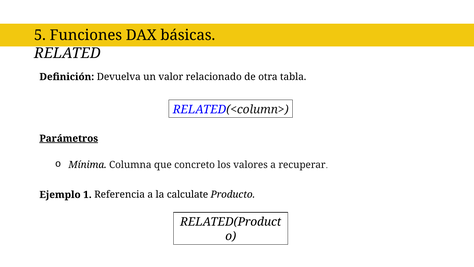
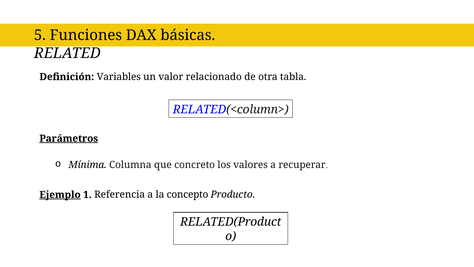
Devuelva: Devuelva -> Variables
Ejemplo underline: none -> present
calculate: calculate -> concepto
